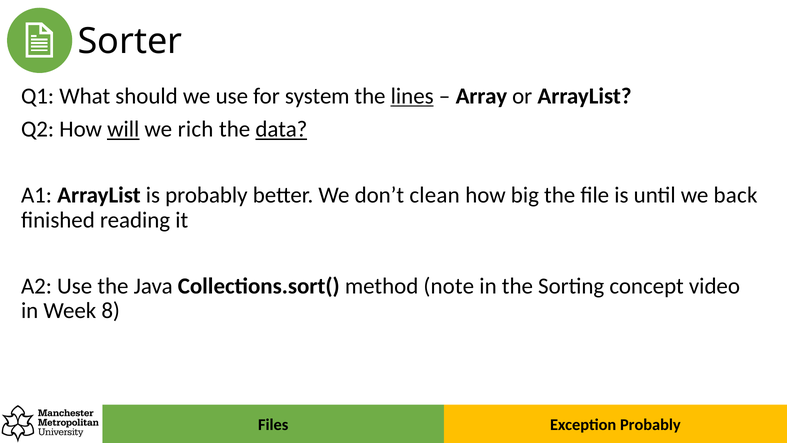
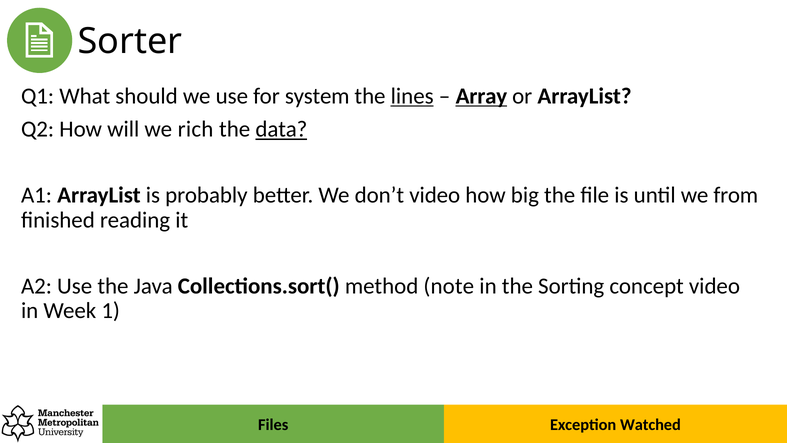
Array underline: none -> present
will underline: present -> none
don’t clean: clean -> video
back: back -> from
8: 8 -> 1
Exception Probably: Probably -> Watched
